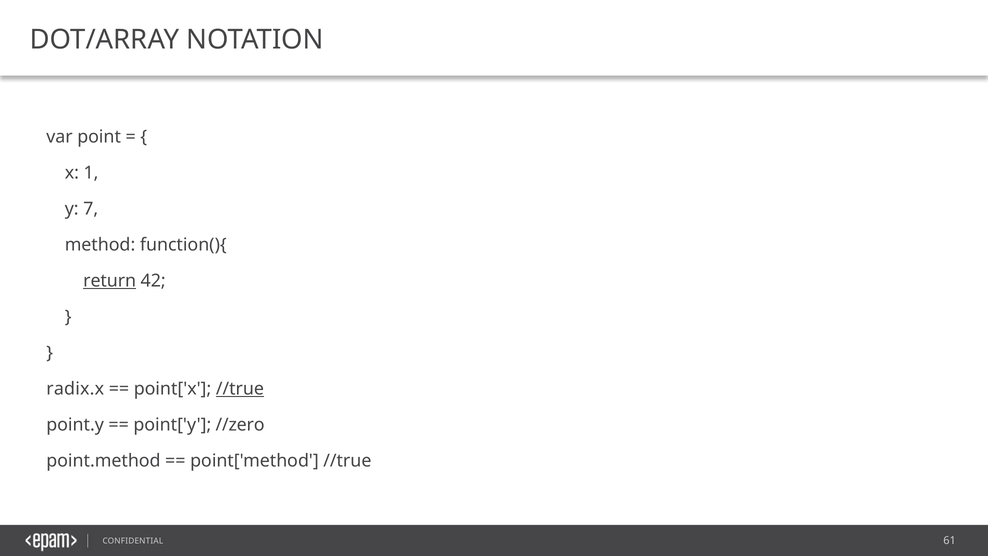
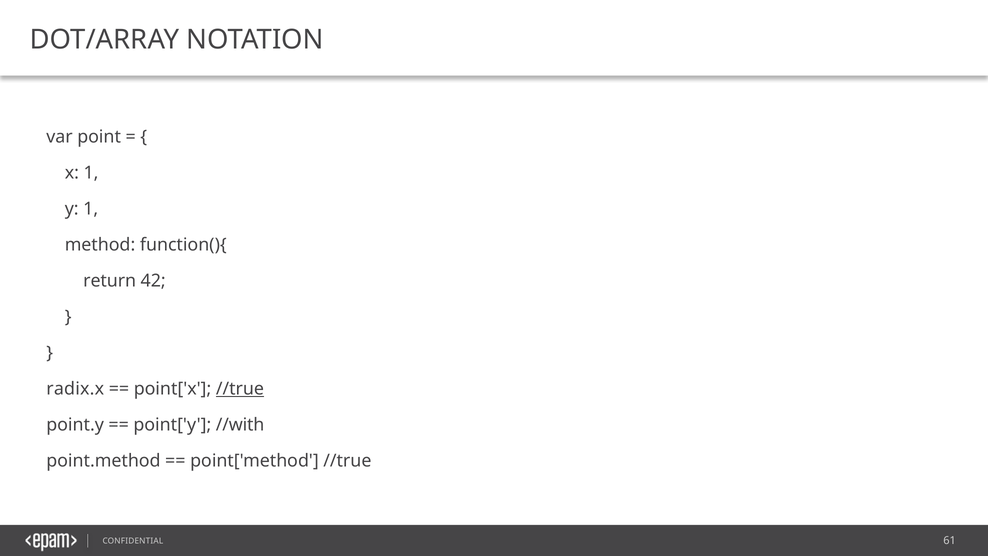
y 7: 7 -> 1
return underline: present -> none
//zero: //zero -> //with
